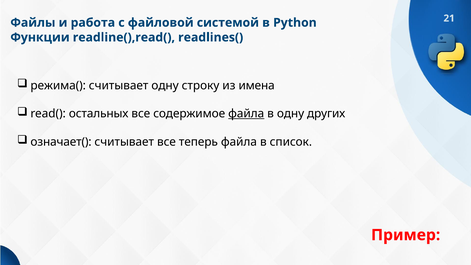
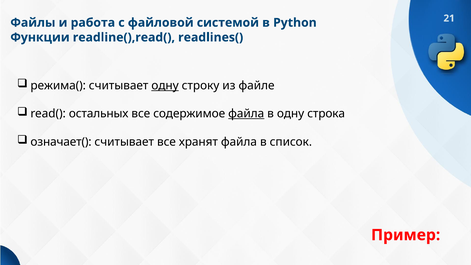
одну at (165, 85) underline: none -> present
имена: имена -> файле
других: других -> строка
теперь: теперь -> хранят
